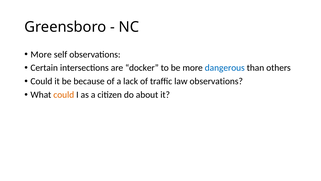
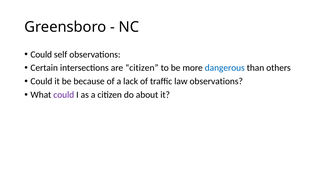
More at (41, 54): More -> Could
are docker: docker -> citizen
could at (64, 95) colour: orange -> purple
